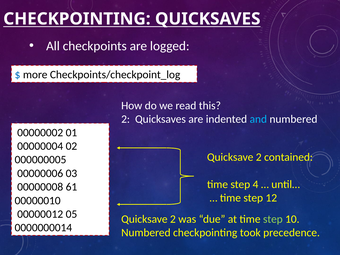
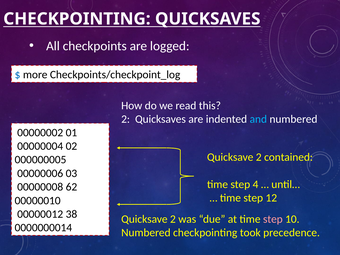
61: 61 -> 62
05: 05 -> 38
step at (273, 219) colour: light green -> pink
